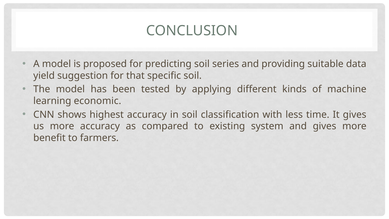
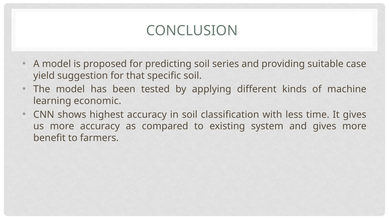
data: data -> case
